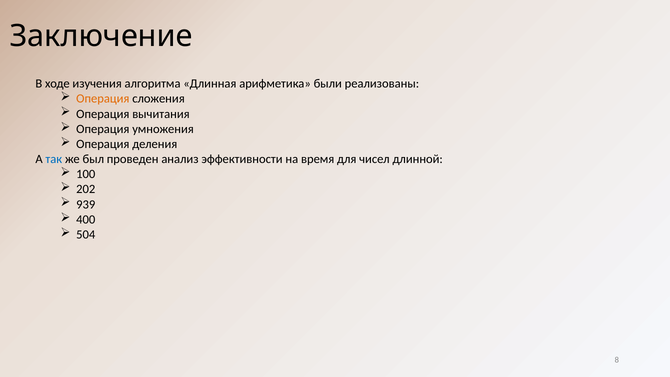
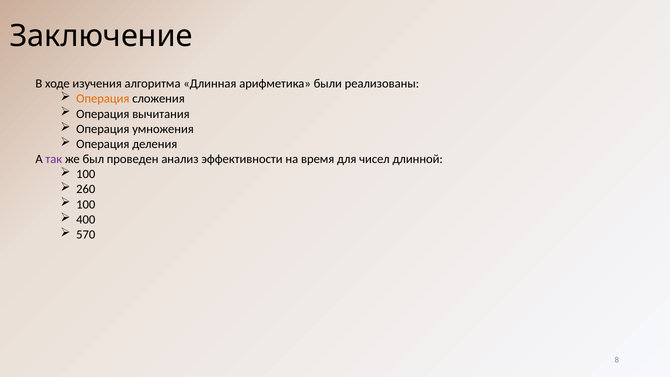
так colour: blue -> purple
202: 202 -> 260
939 at (86, 204): 939 -> 100
504: 504 -> 570
